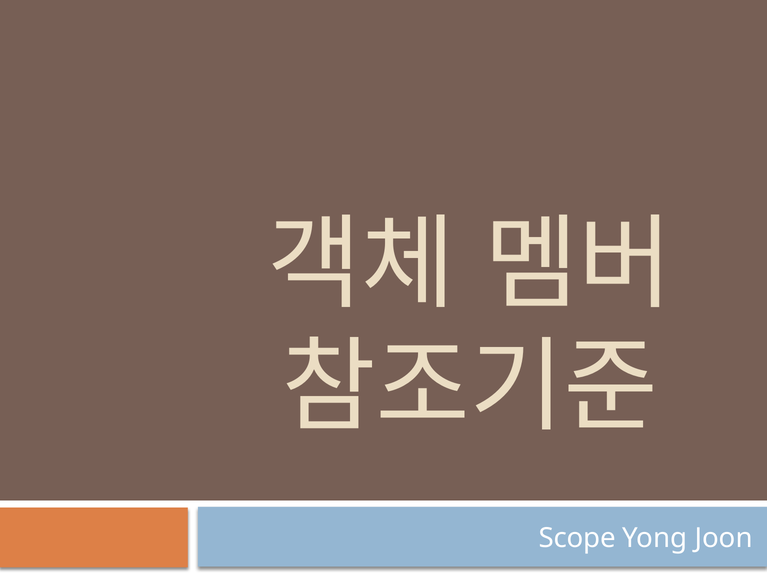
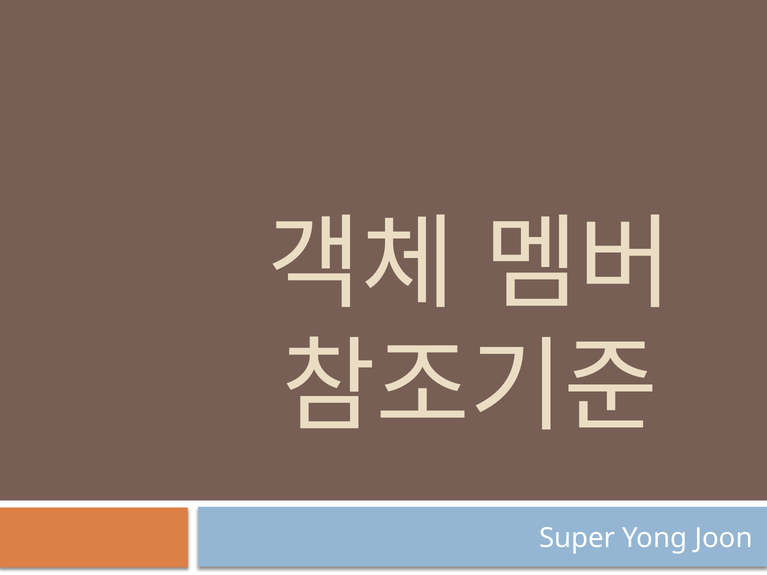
Scope: Scope -> Super
